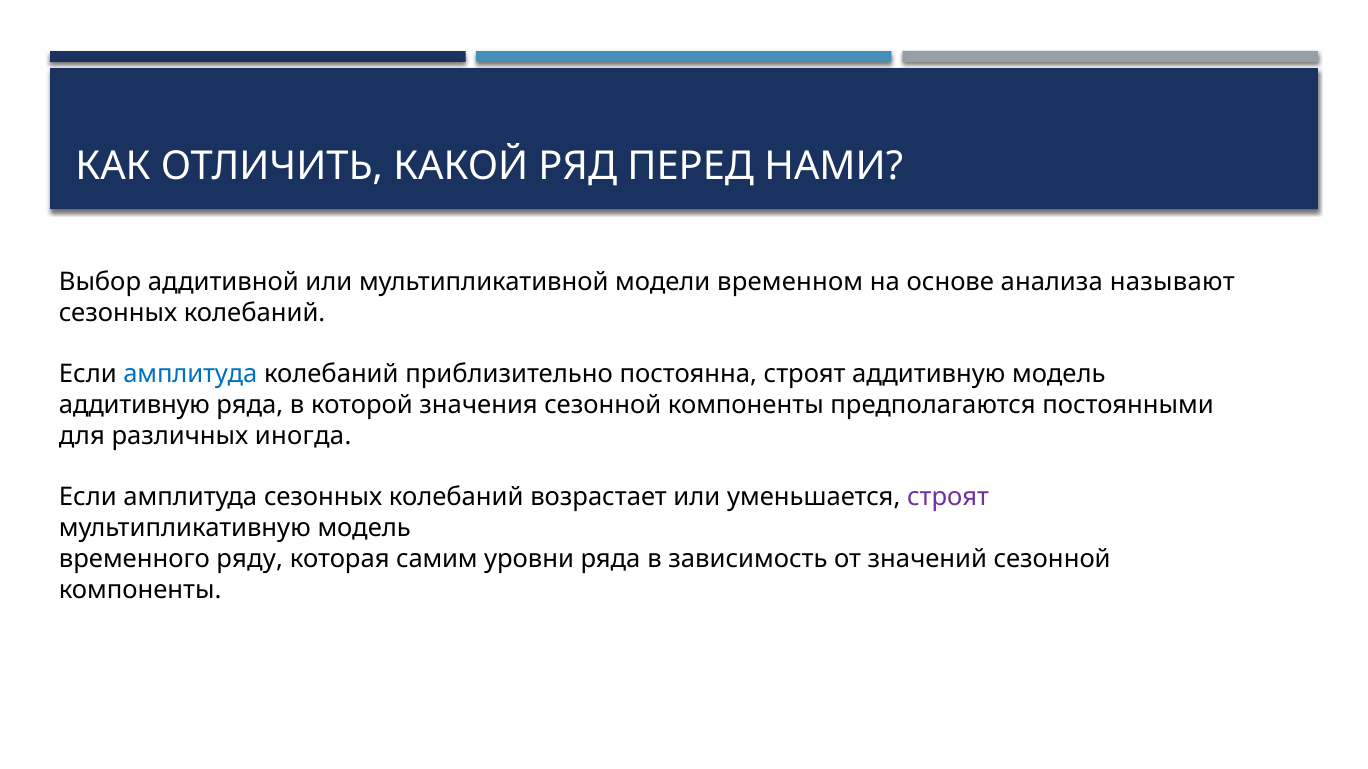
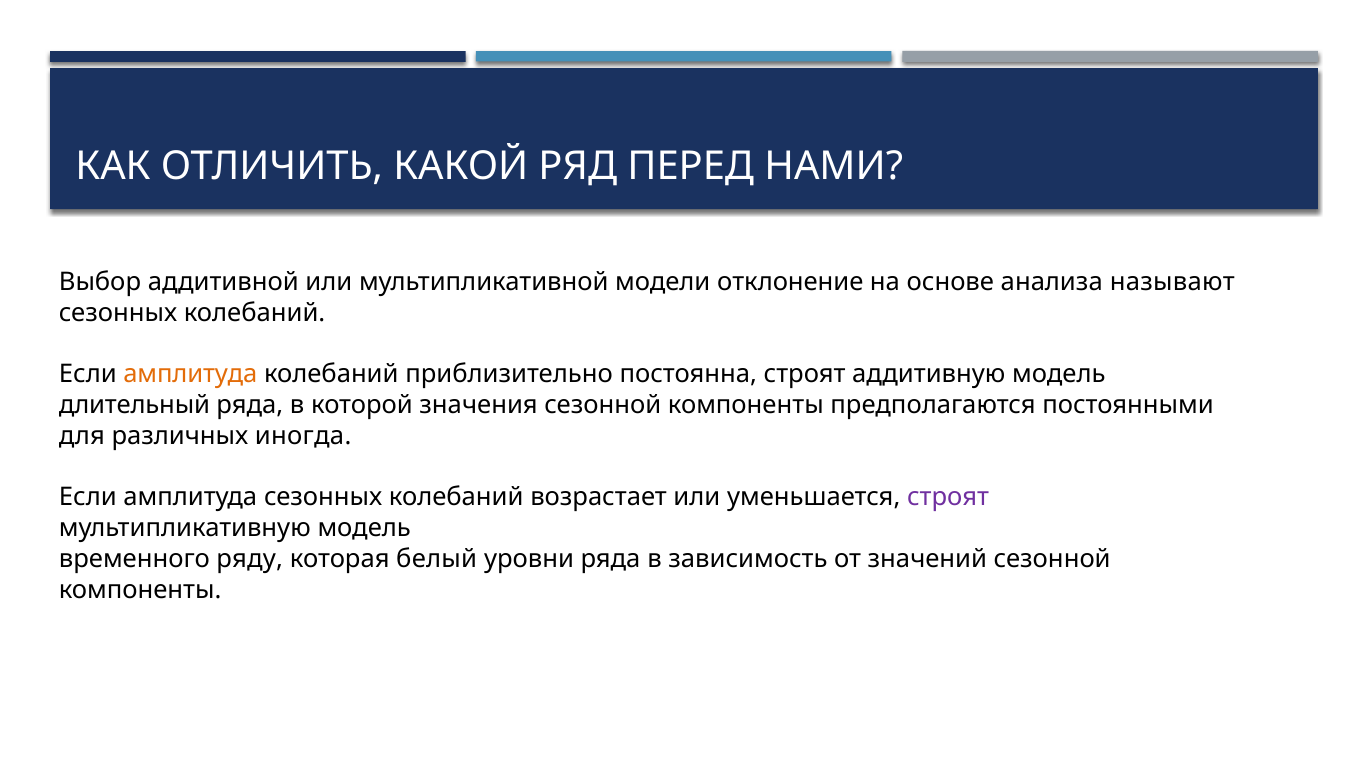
временном: временном -> отклонение
амплитуда at (190, 375) colour: blue -> orange
аддитивную at (134, 405): аддитивную -> длительный
самим: самим -> белый
